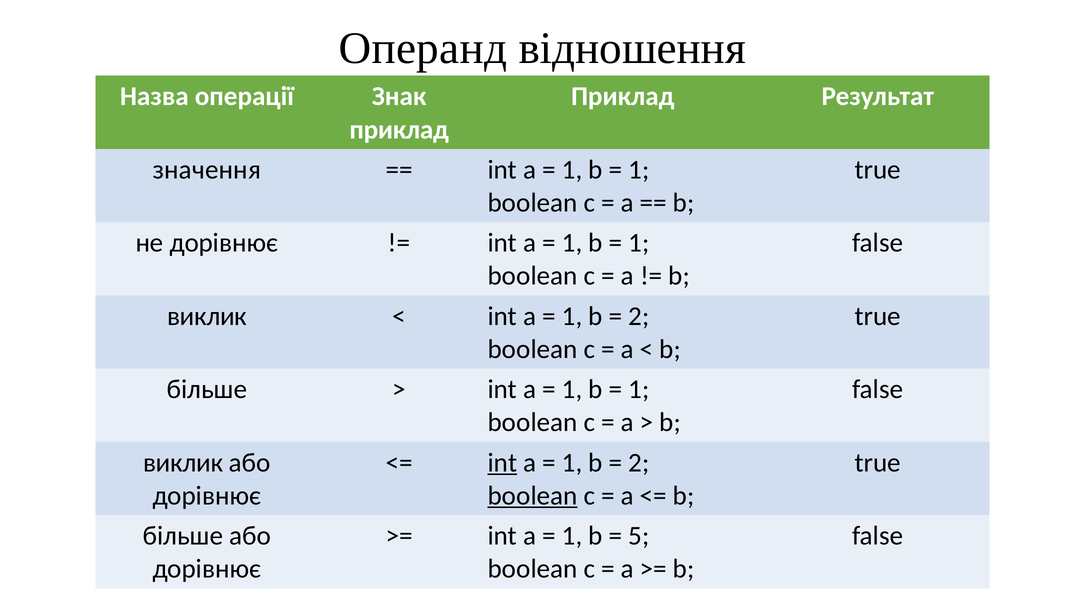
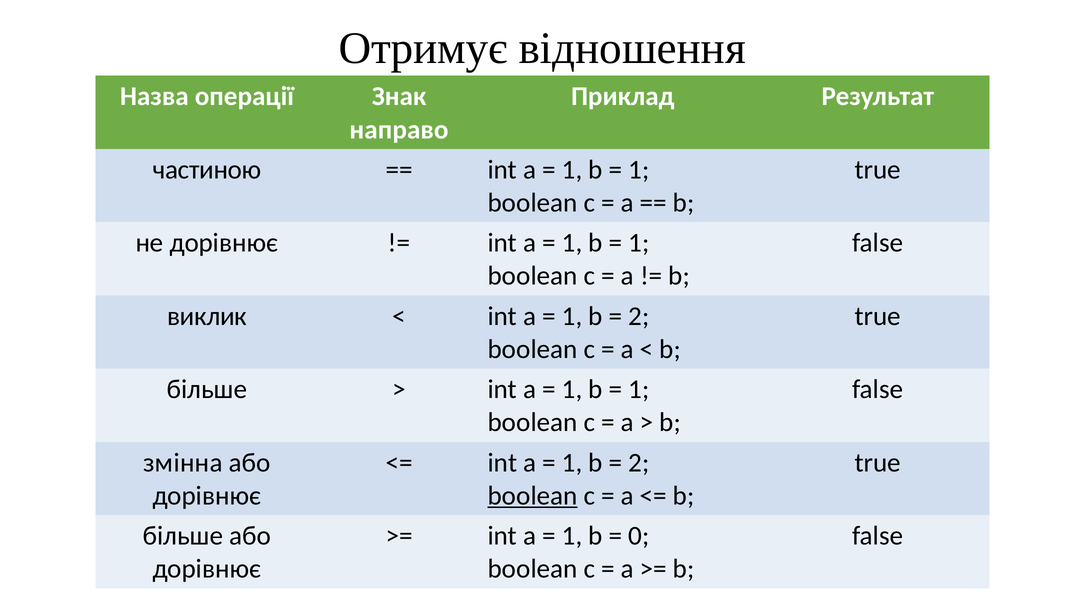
Операнд: Операнд -> Отримує
приклад at (399, 130): приклад -> направо
значення: значення -> частиною
виклик at (183, 463): виклик -> змінна
int at (502, 463) underline: present -> none
5: 5 -> 0
